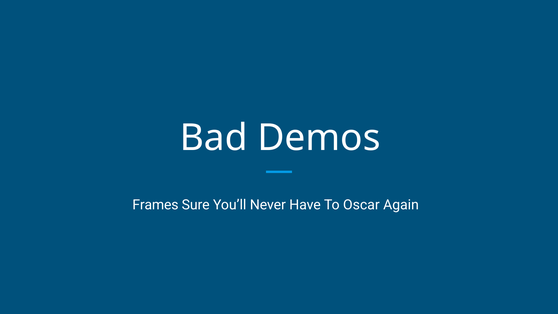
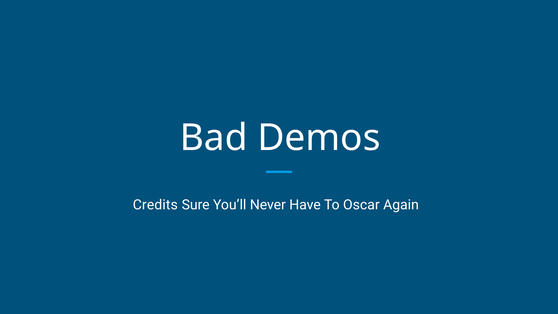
Frames: Frames -> Credits
